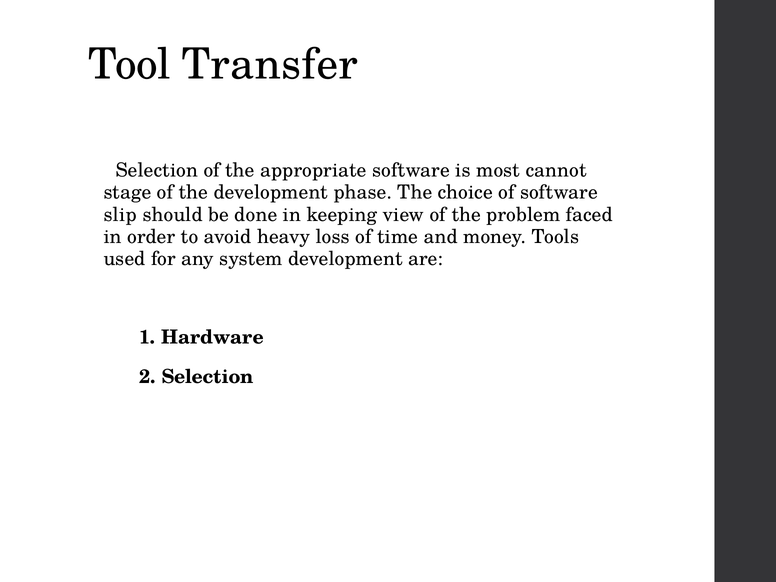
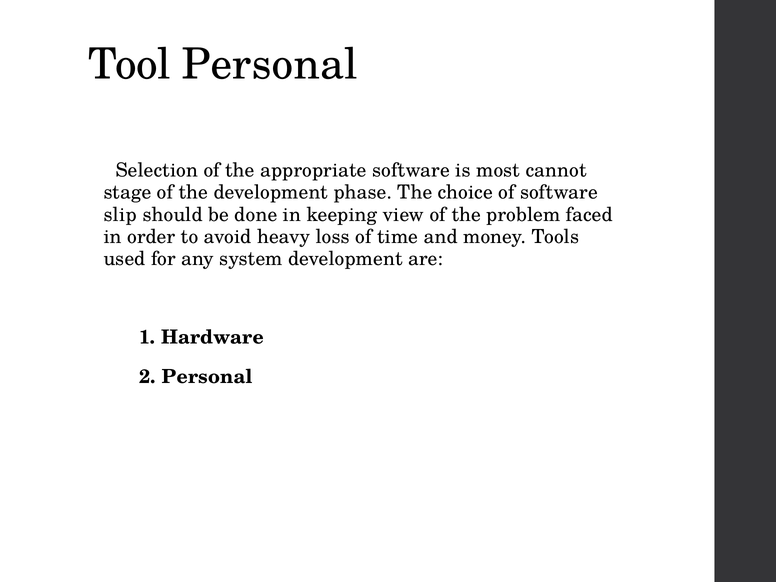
Tool Transfer: Transfer -> Personal
2 Selection: Selection -> Personal
